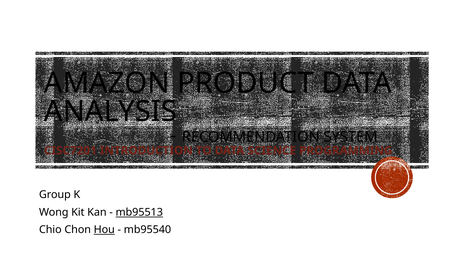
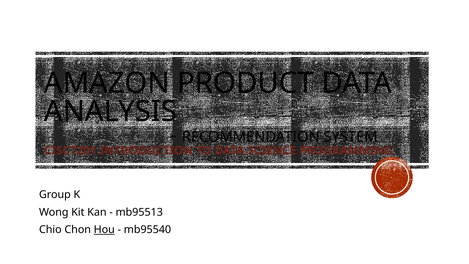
mb95513 underline: present -> none
